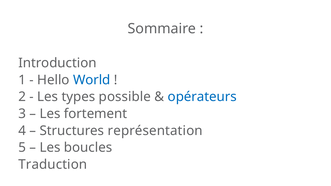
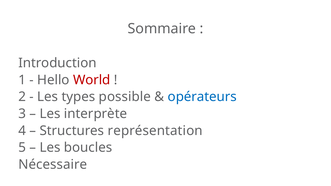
World colour: blue -> red
fortement: fortement -> interprète
Traduction: Traduction -> Nécessaire
